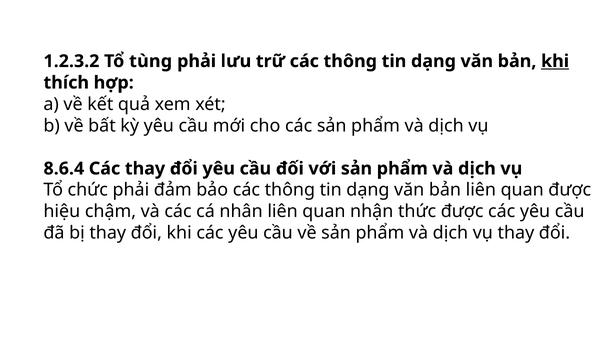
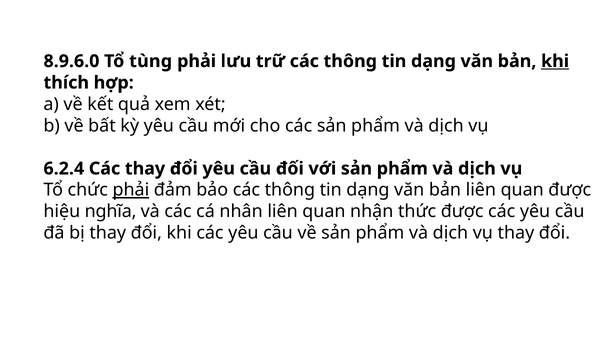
1.2.3.2: 1.2.3.2 -> 8.9.6.0
8.6.4: 8.6.4 -> 6.2.4
phải at (131, 190) underline: none -> present
chậm: chậm -> nghĩa
